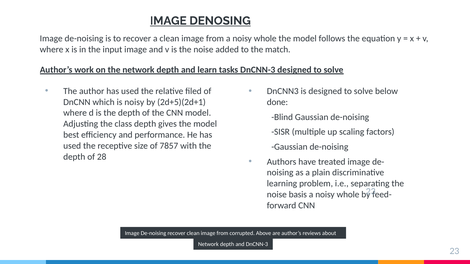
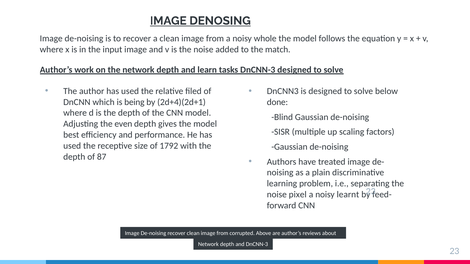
is noisy: noisy -> being
2d+5)(2d+1: 2d+5)(2d+1 -> 2d+4)(2d+1
class: class -> even
7857: 7857 -> 1792
28: 28 -> 87
basis: basis -> pixel
whole at (348, 195): whole -> learnt
